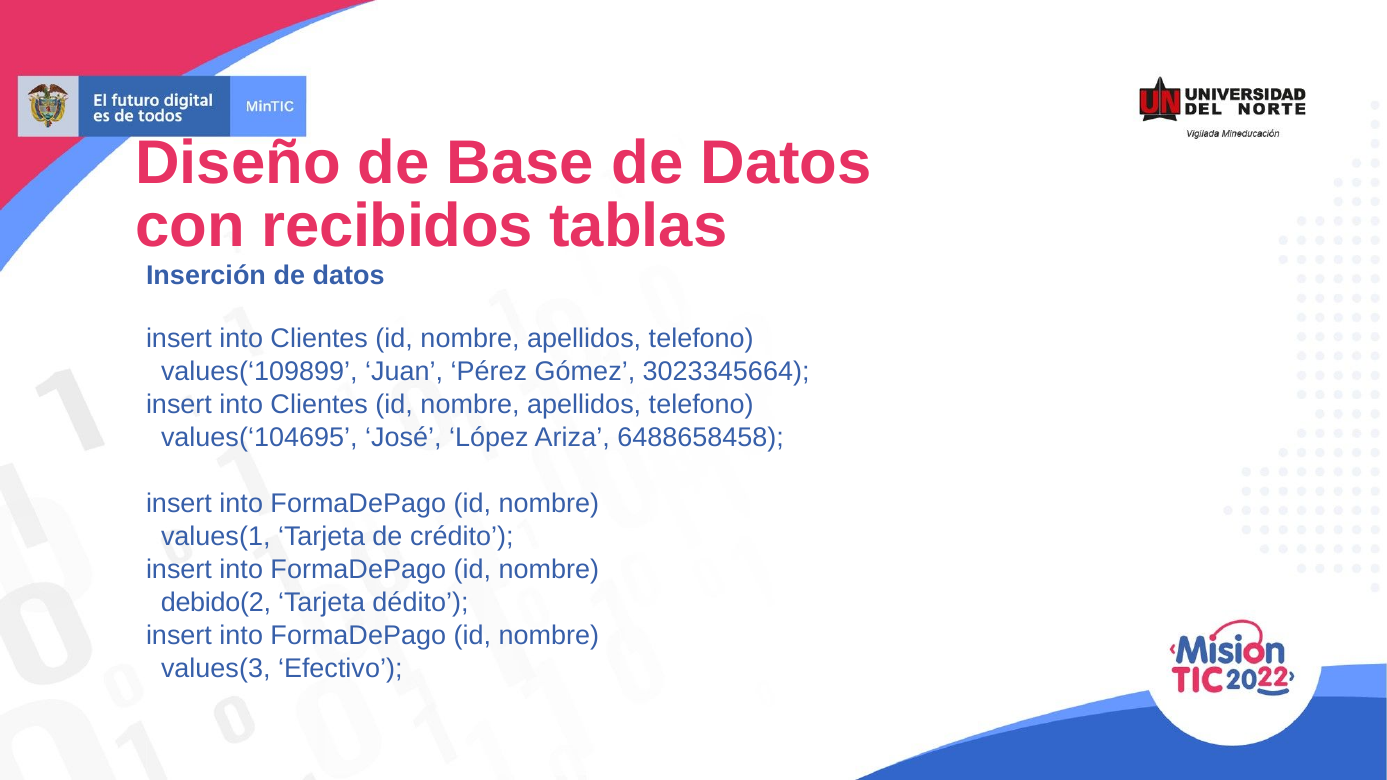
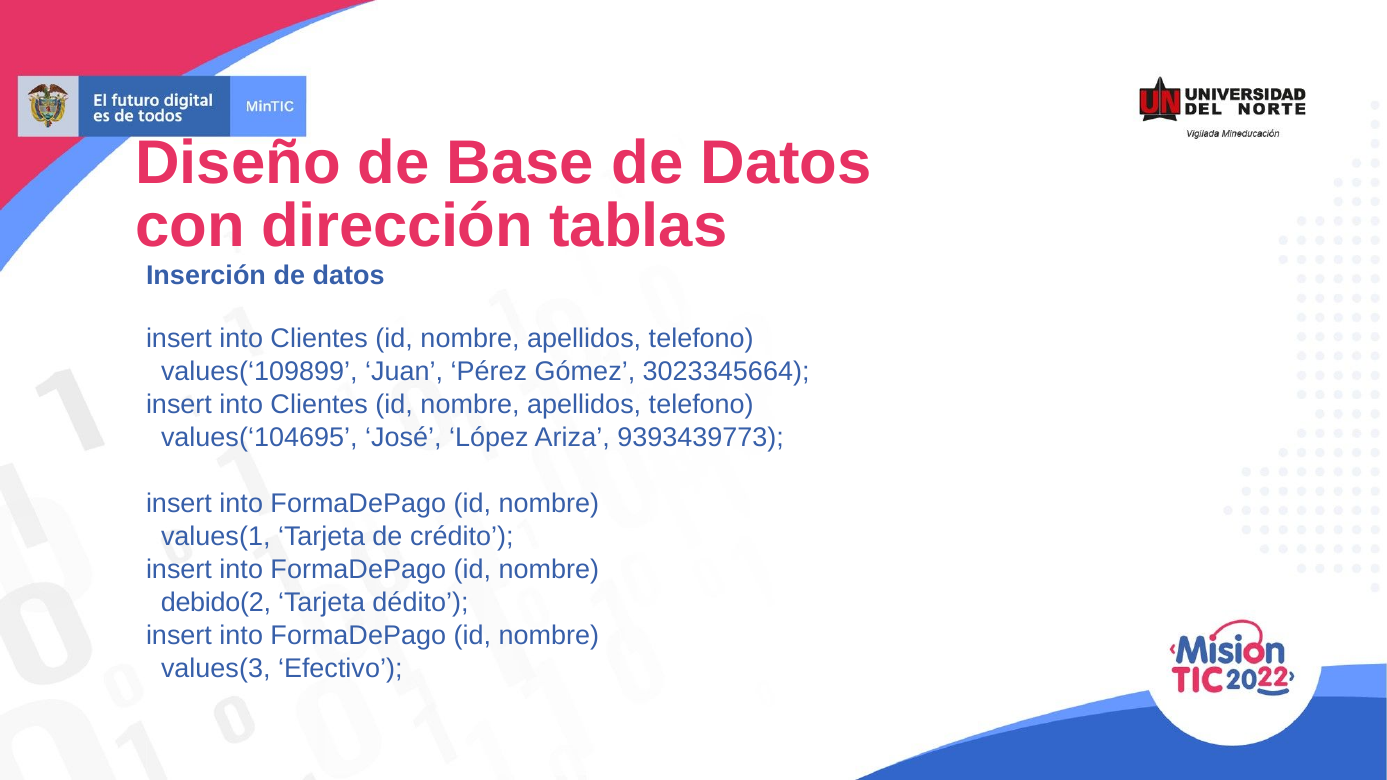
recibidos: recibidos -> dirección
6488658458: 6488658458 -> 9393439773
